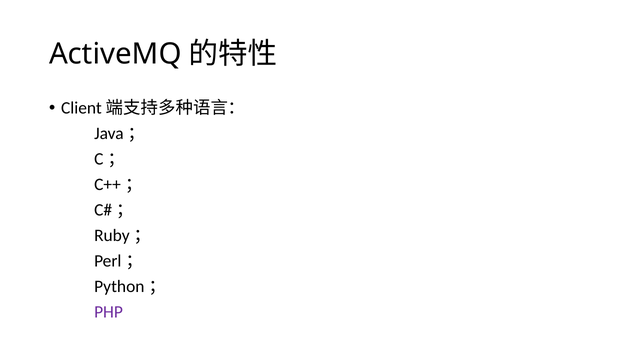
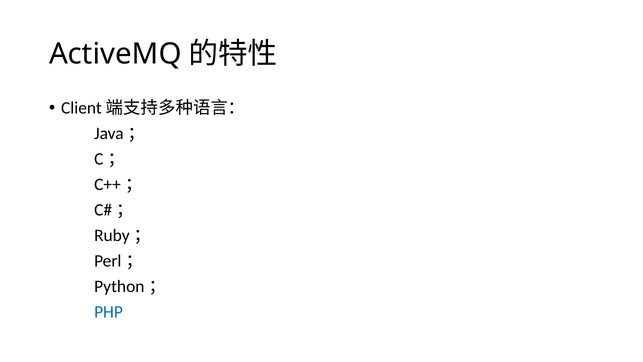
PHP colour: purple -> blue
